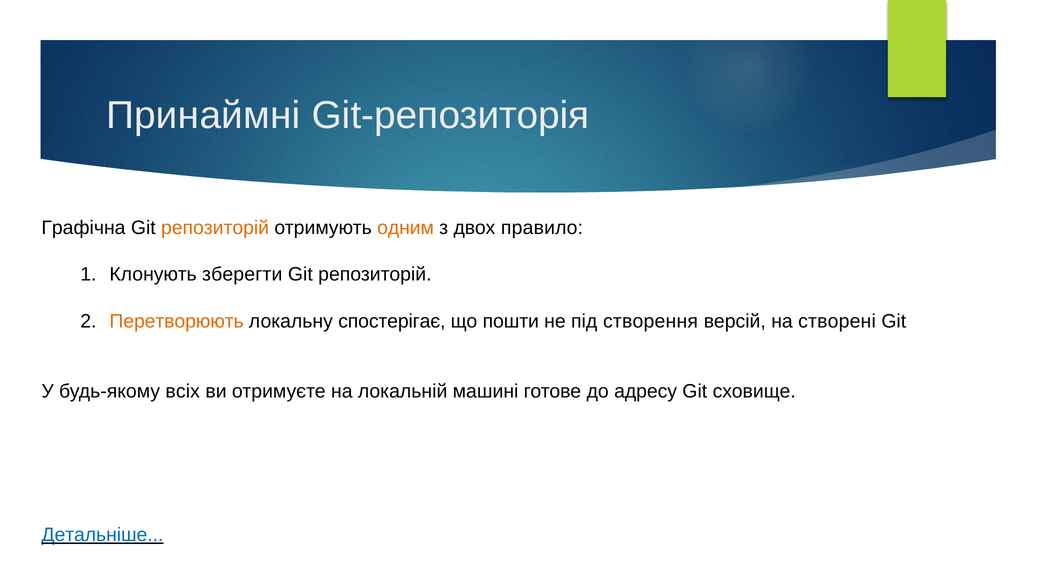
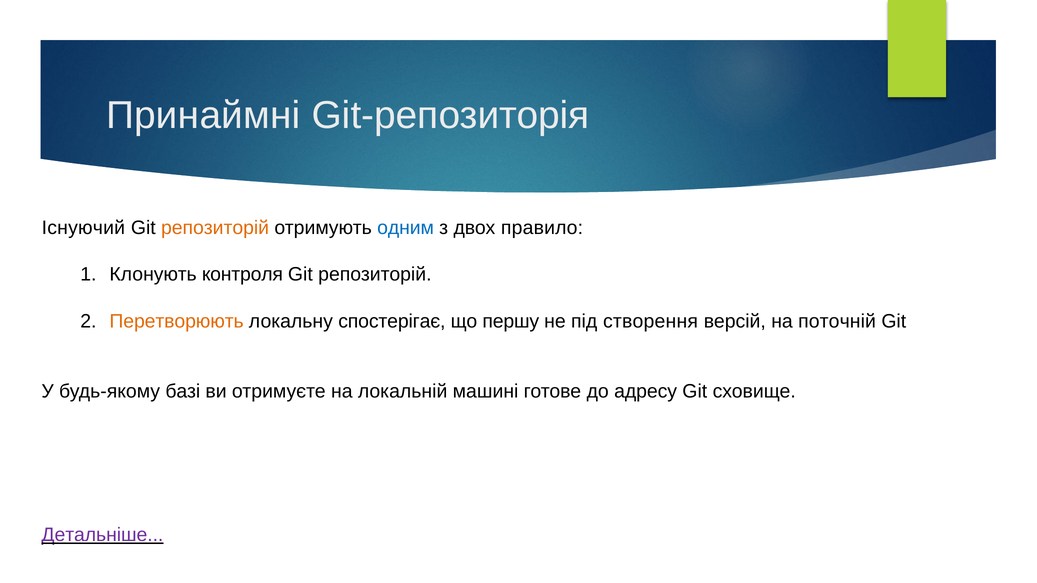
Графічна: Графічна -> Існуючий
одним colour: orange -> blue
зберегти: зберегти -> контроля
пошти: пошти -> першу
створені: створені -> поточній
всіх: всіх -> базі
Детальніше colour: blue -> purple
